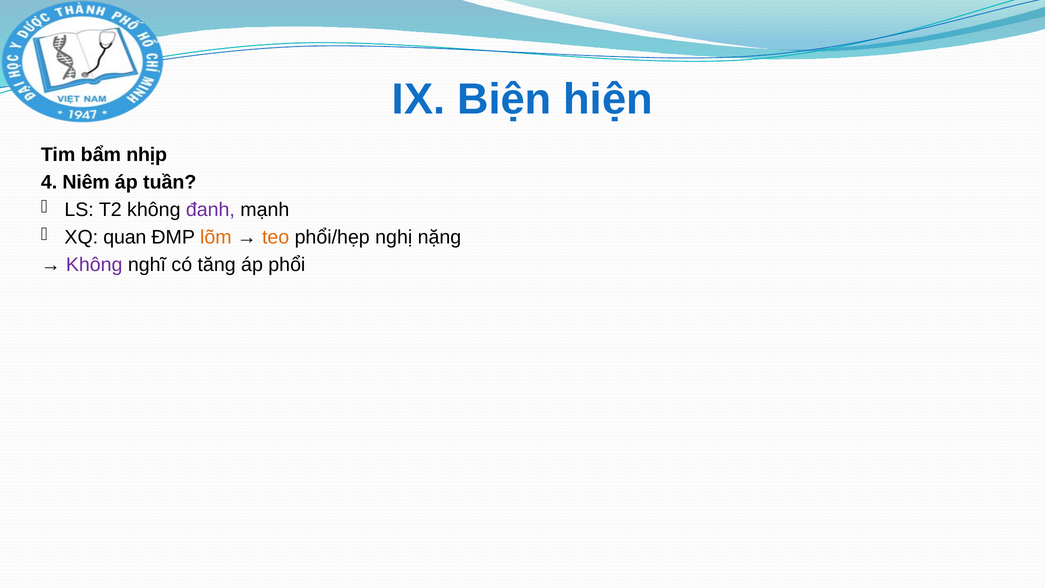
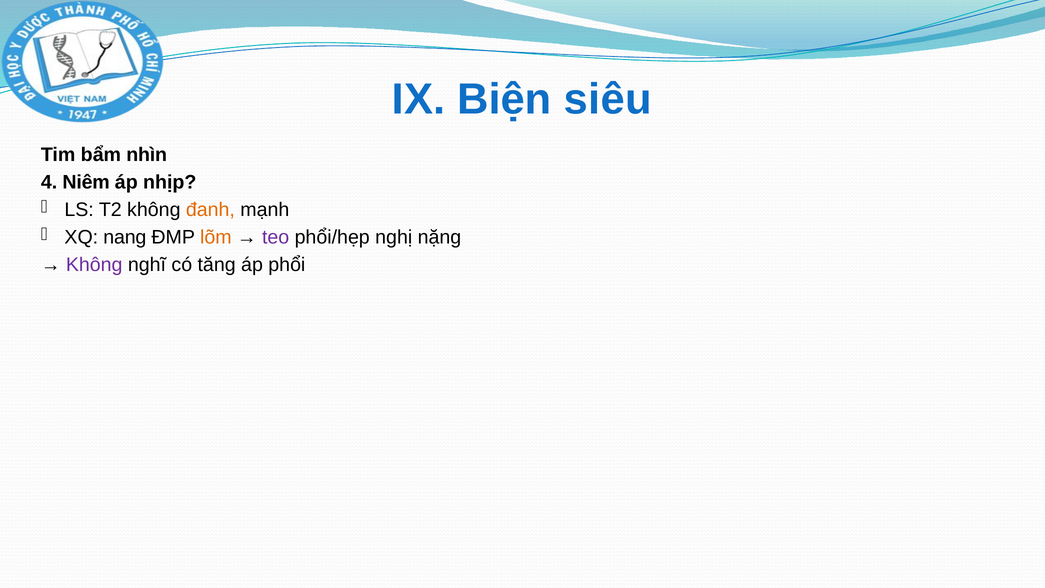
hiện: hiện -> siêu
nhịp: nhịp -> nhìn
tuần: tuần -> nhịp
đanh colour: purple -> orange
quan: quan -> nang
teo colour: orange -> purple
